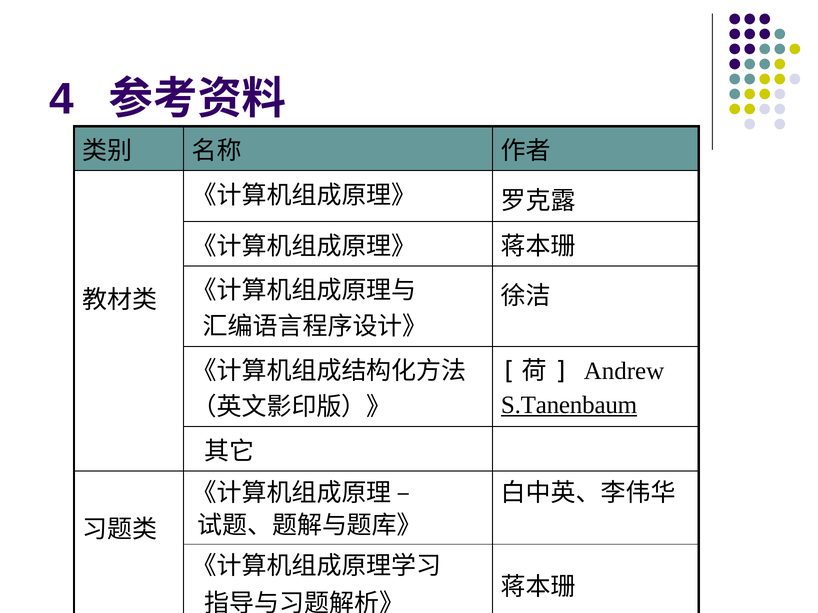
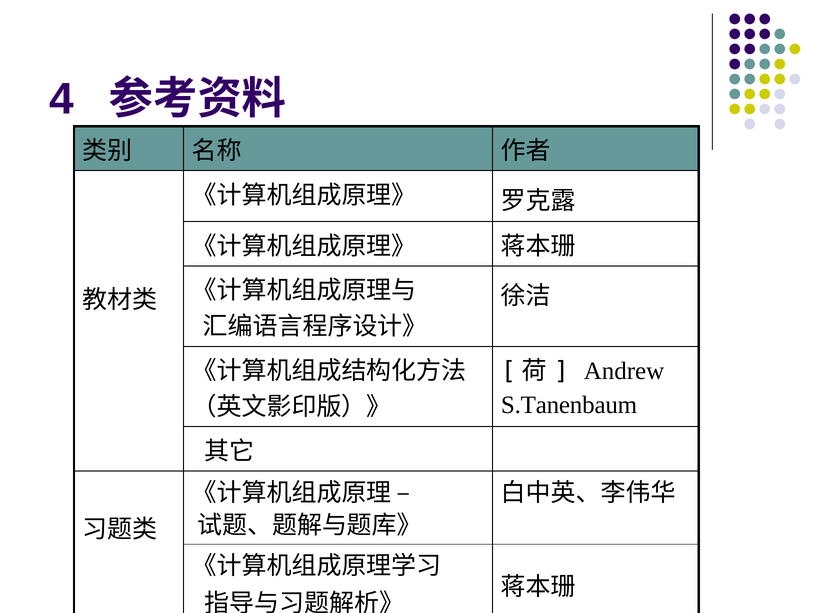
S.Tanenbaum underline: present -> none
